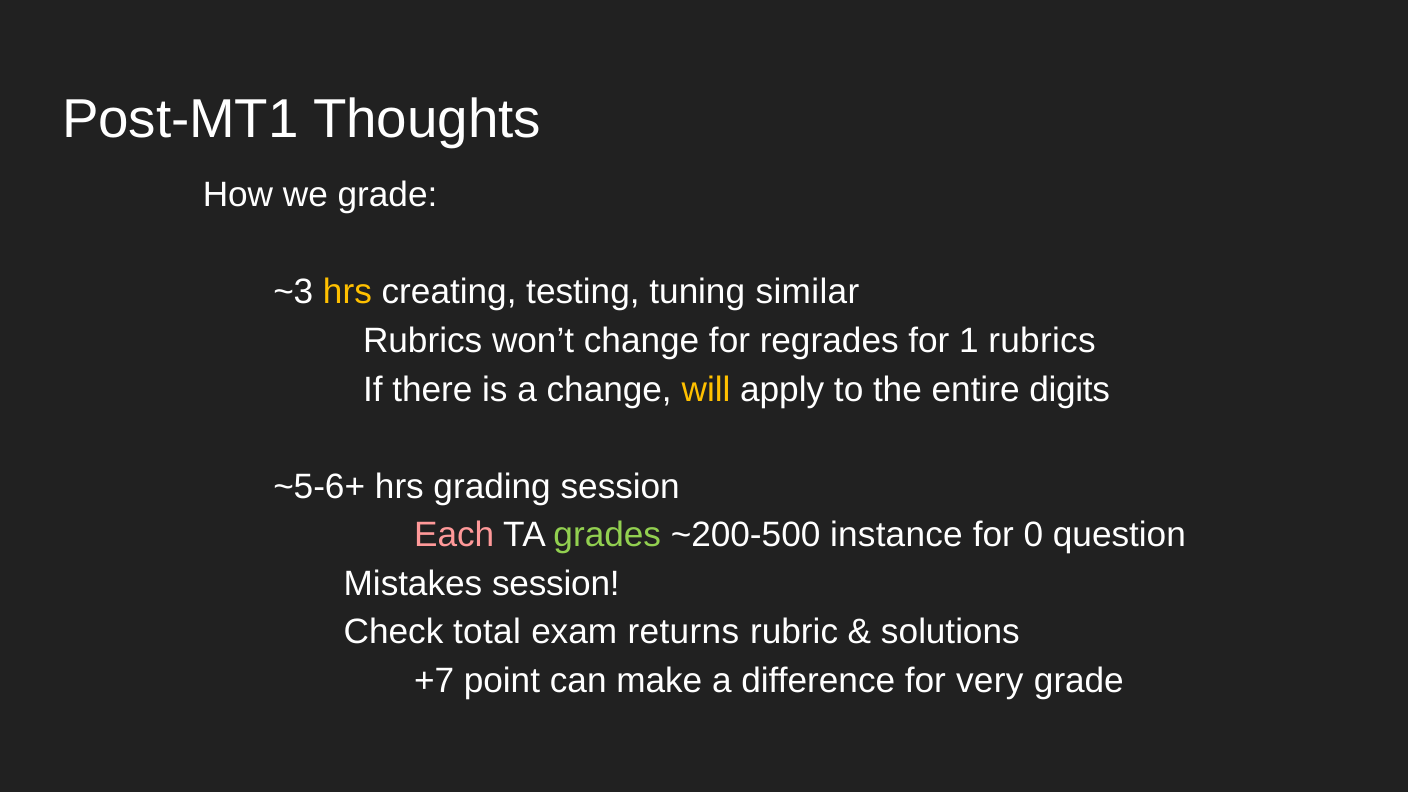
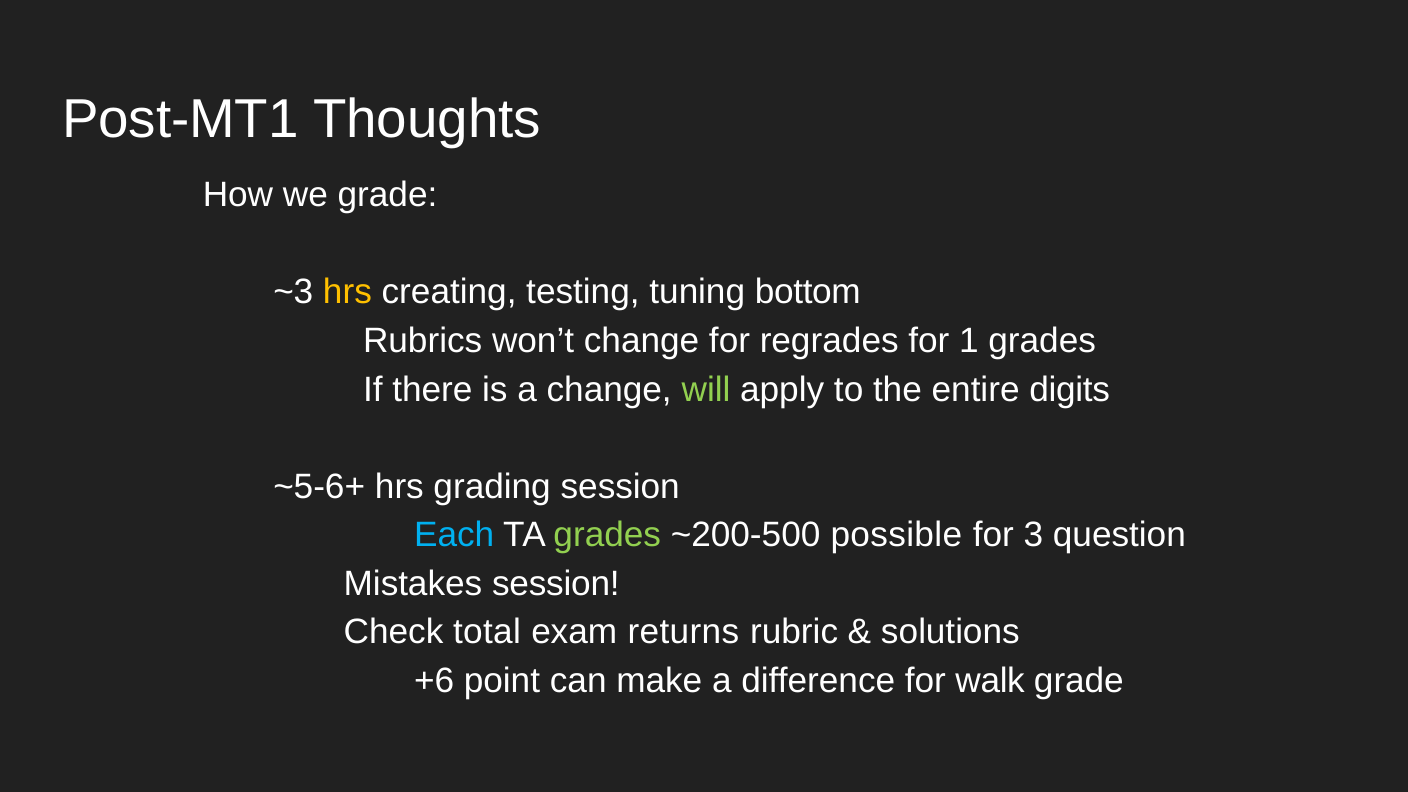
similar: similar -> bottom
1 rubrics: rubrics -> grades
will colour: yellow -> light green
Each colour: pink -> light blue
instance: instance -> possible
0: 0 -> 3
+7: +7 -> +6
very: very -> walk
